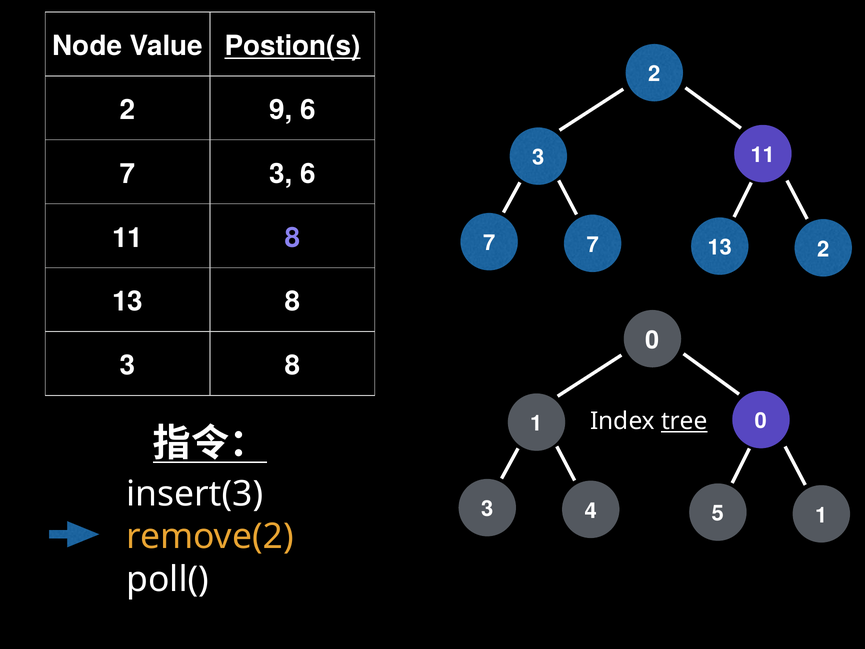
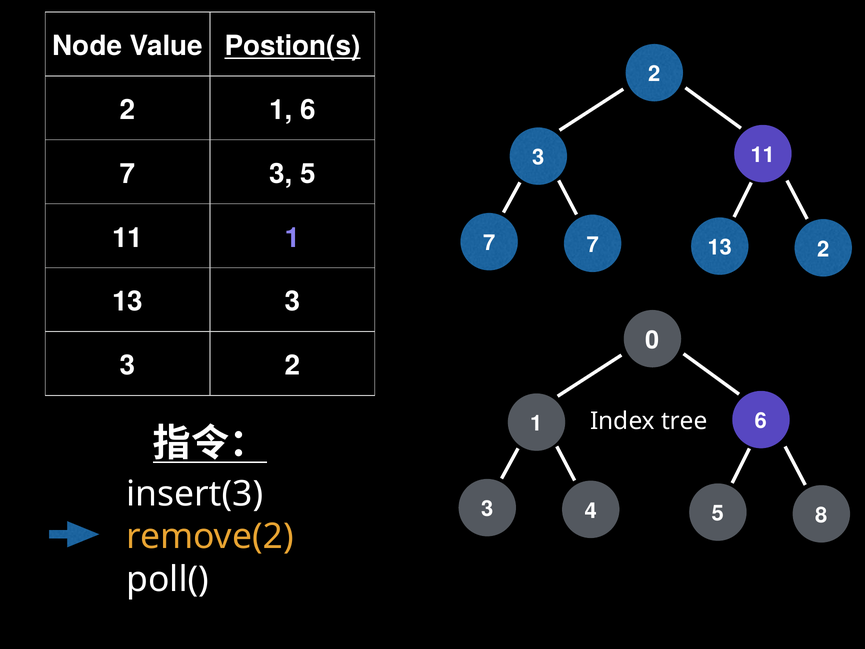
2 9: 9 -> 1
3 6: 6 -> 5
11 8: 8 -> 1
13 8: 8 -> 3
8 at (293, 365): 8 -> 2
tree underline: present -> none
0 at (761, 421): 0 -> 6
3 1: 1 -> 8
